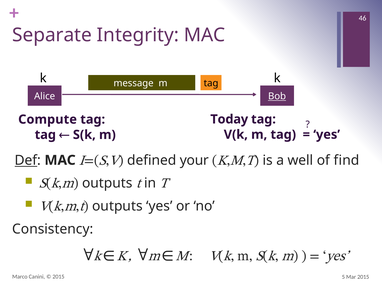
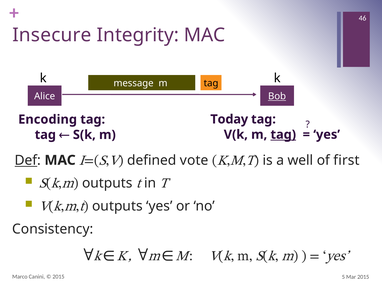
Separate: Separate -> Insecure
Compute: Compute -> Encoding
tag at (283, 134) underline: none -> present
your: your -> vote
find: find -> first
